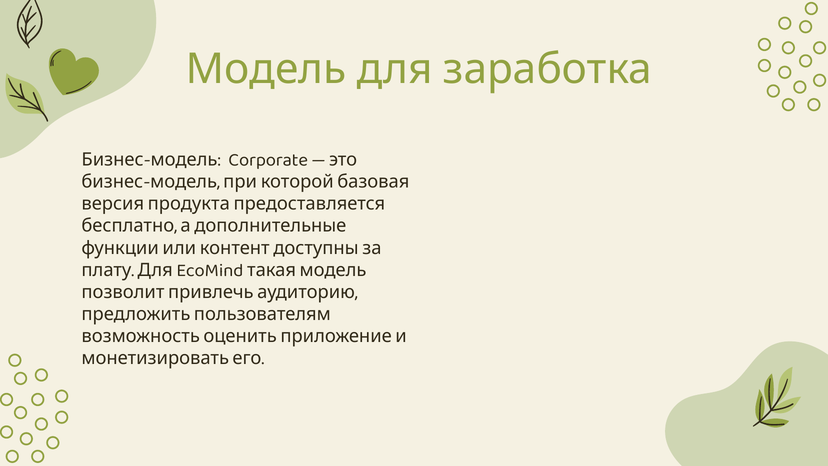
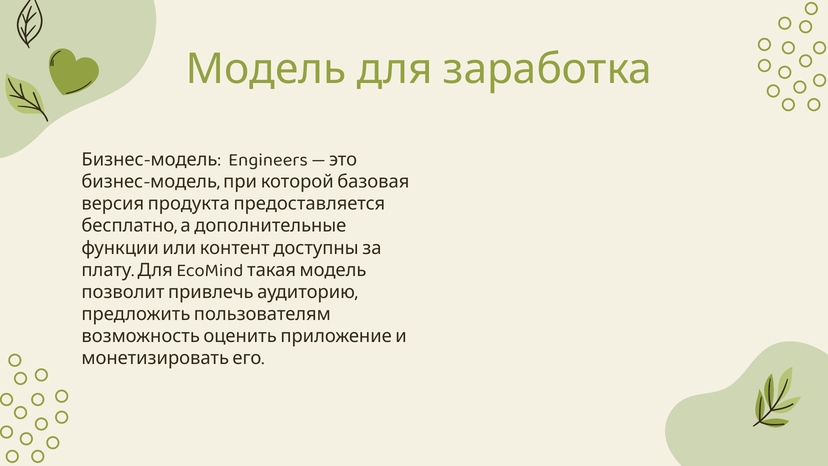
Corporate: Corporate -> Engineers
